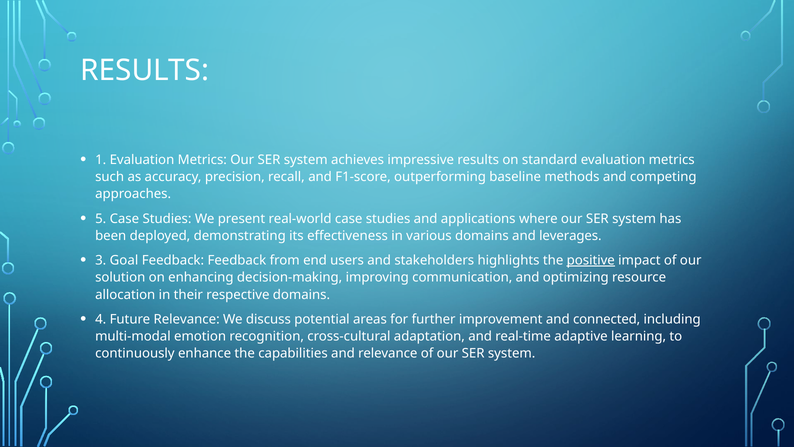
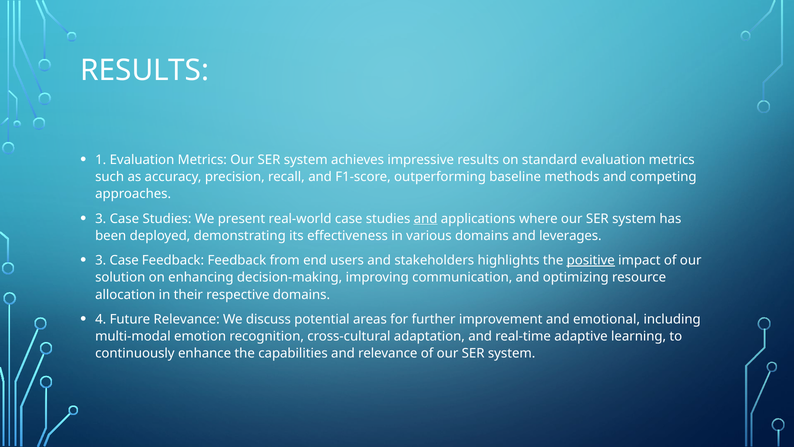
5 at (101, 218): 5 -> 3
and at (426, 218) underline: none -> present
Goal at (124, 260): Goal -> Case
connected: connected -> emotional
